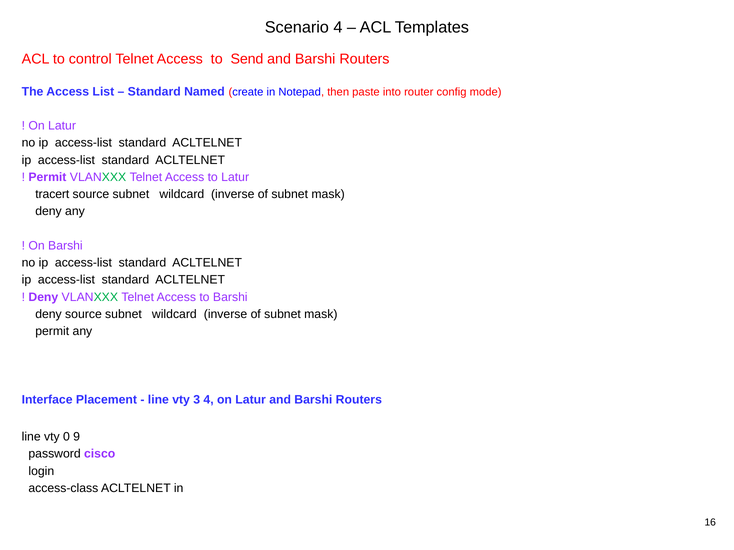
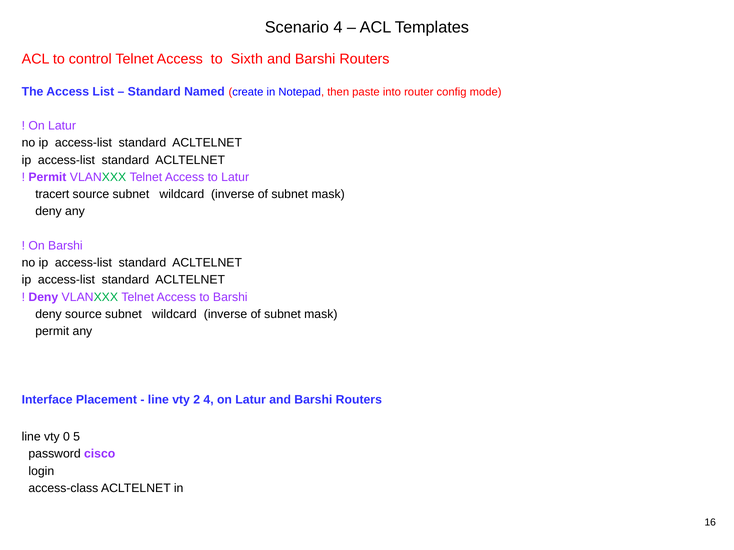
Send: Send -> Sixth
3: 3 -> 2
9: 9 -> 5
